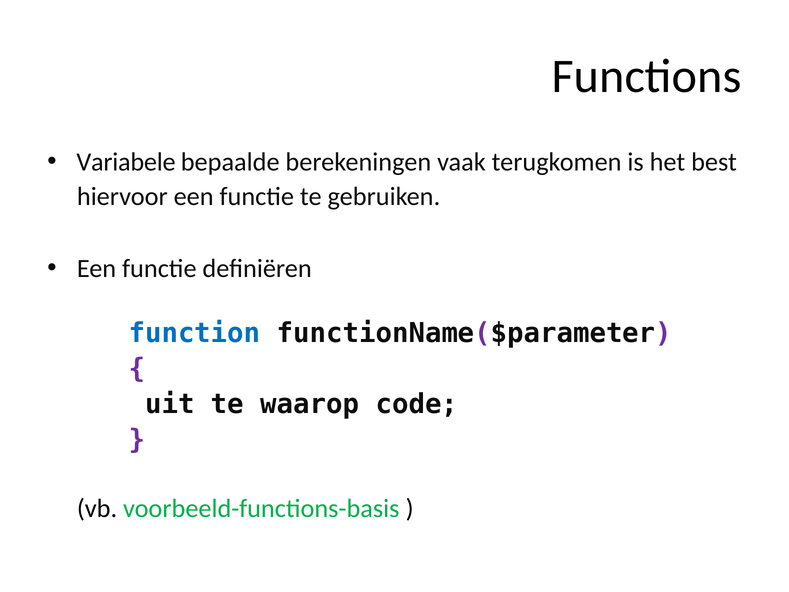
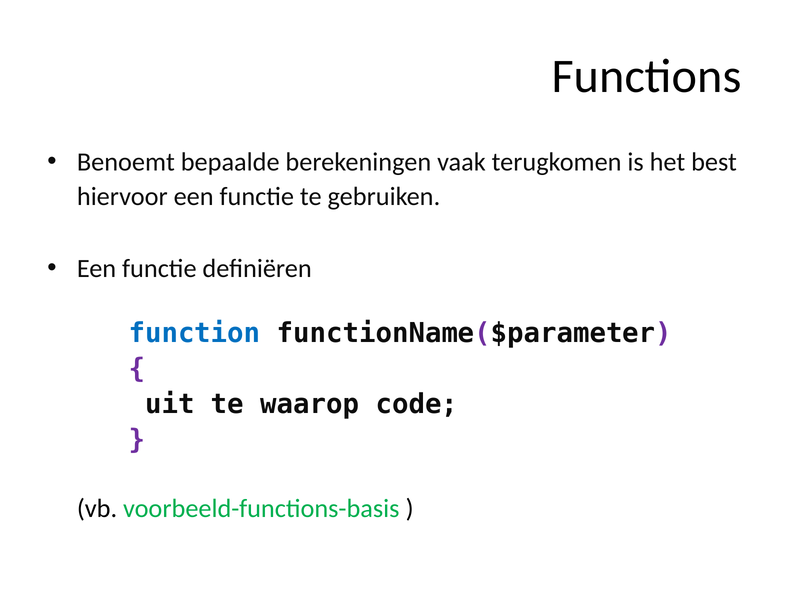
Variabele: Variabele -> Benoemt
